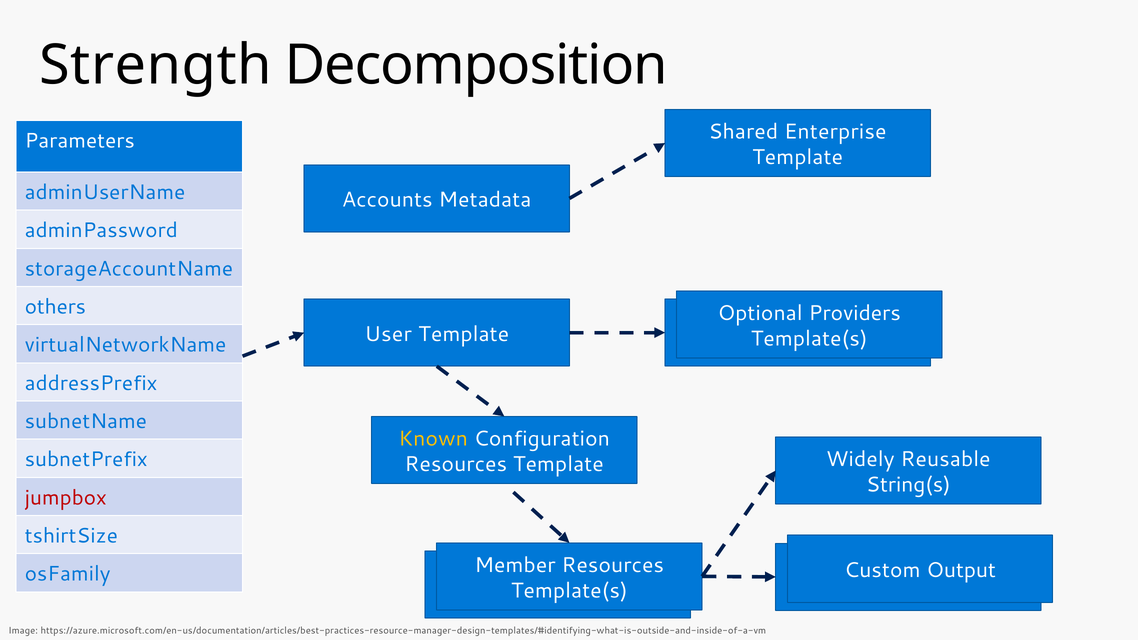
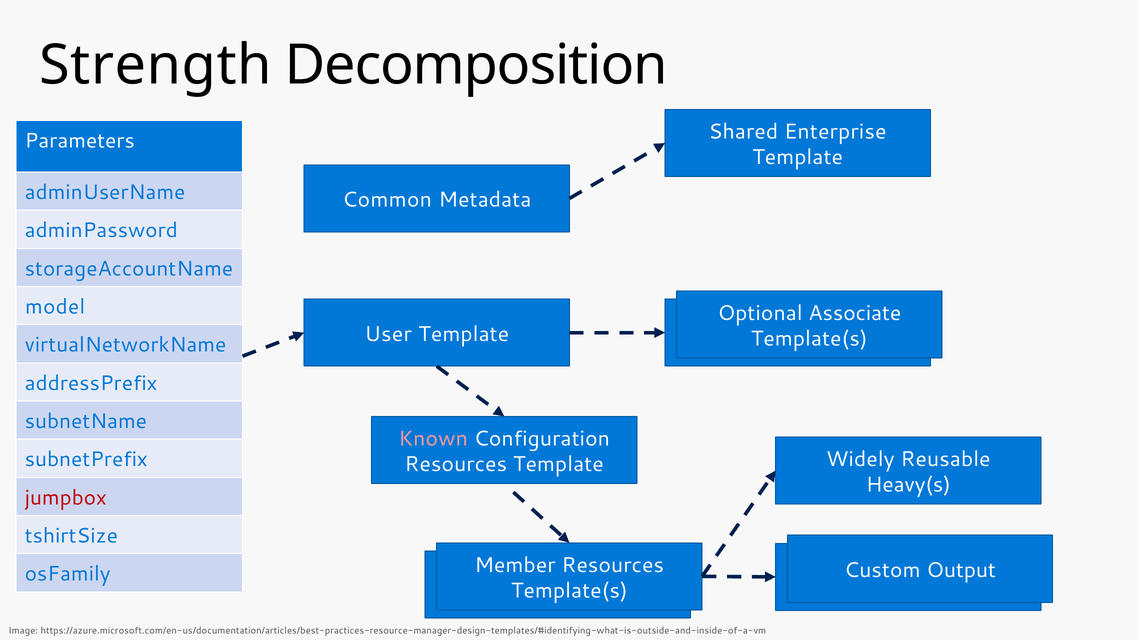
Accounts: Accounts -> Common
others: others -> model
Providers: Providers -> Associate
Known colour: yellow -> pink
String(s: String(s -> Heavy(s
